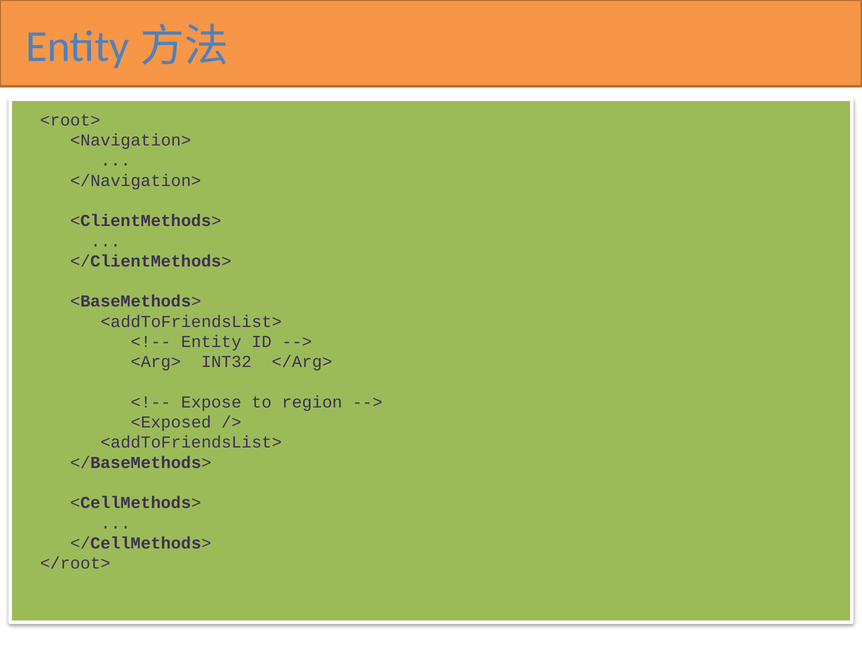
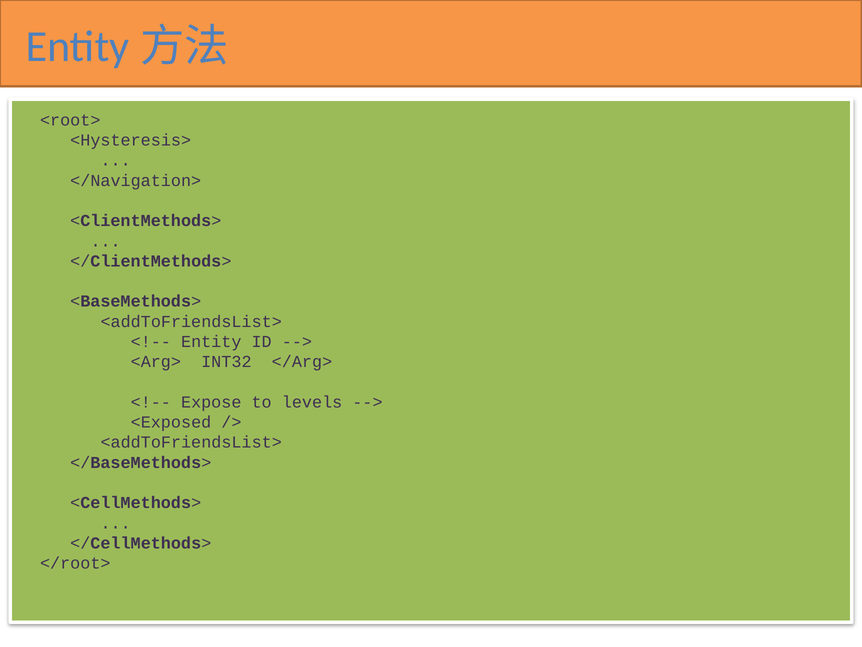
<Navigation>: <Navigation> -> <Hysteresis>
region: region -> levels
